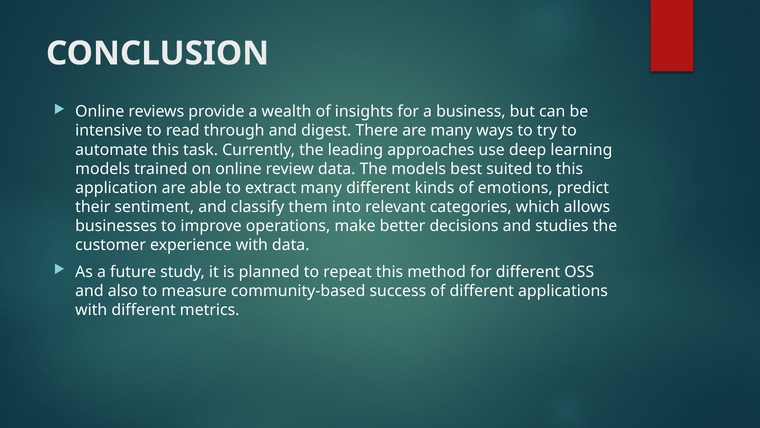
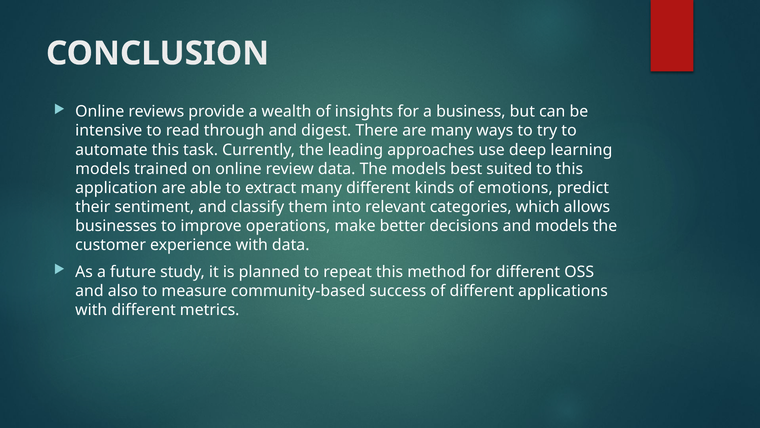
and studies: studies -> models
